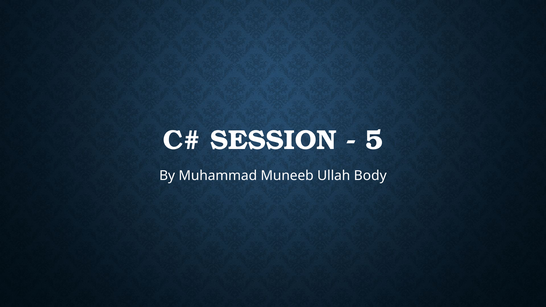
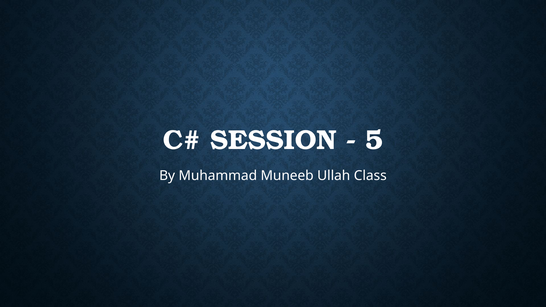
Body: Body -> Class
